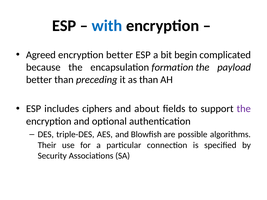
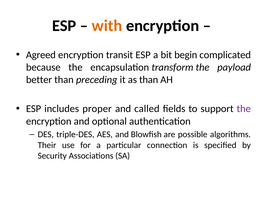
with colour: blue -> orange
encryption better: better -> transit
formation: formation -> transform
ciphers: ciphers -> proper
about: about -> called
